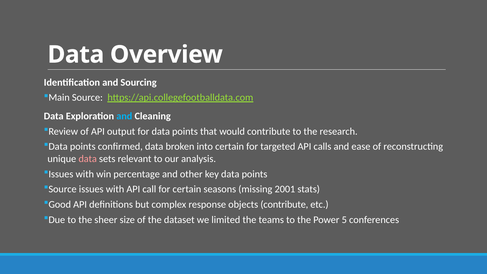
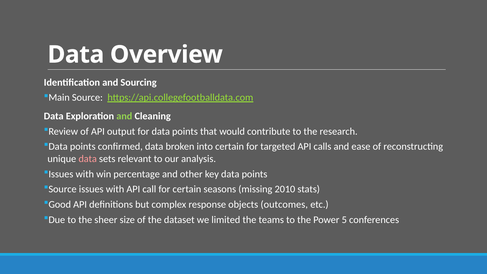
and at (124, 116) colour: light blue -> light green
2001: 2001 -> 2010
objects contribute: contribute -> outcomes
